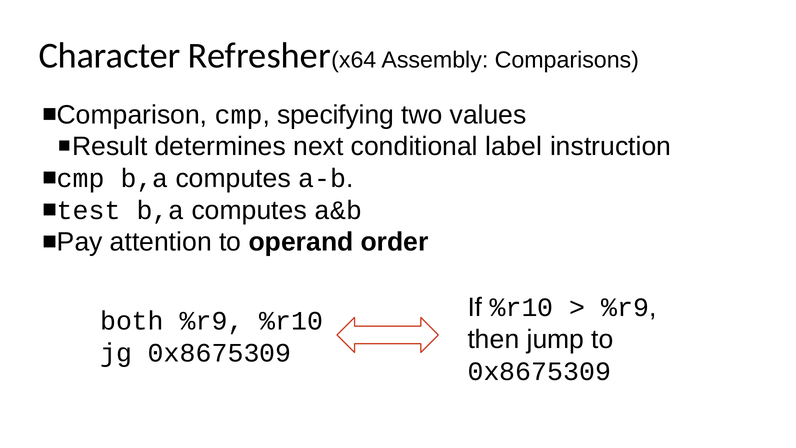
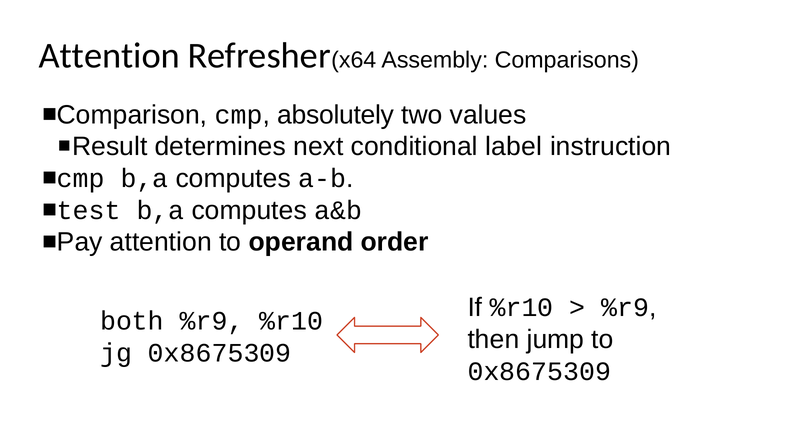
Character at (110, 56): Character -> Attention
specifying: specifying -> absolutely
